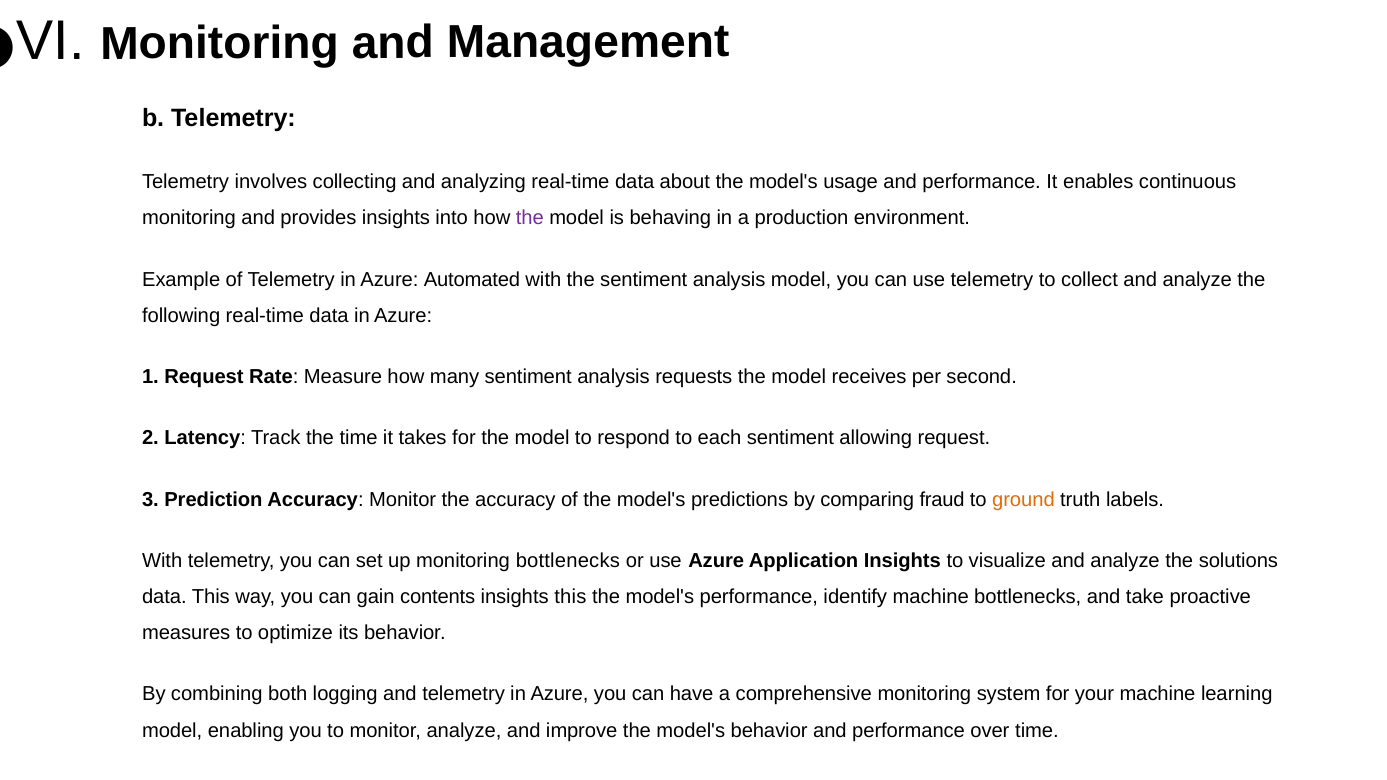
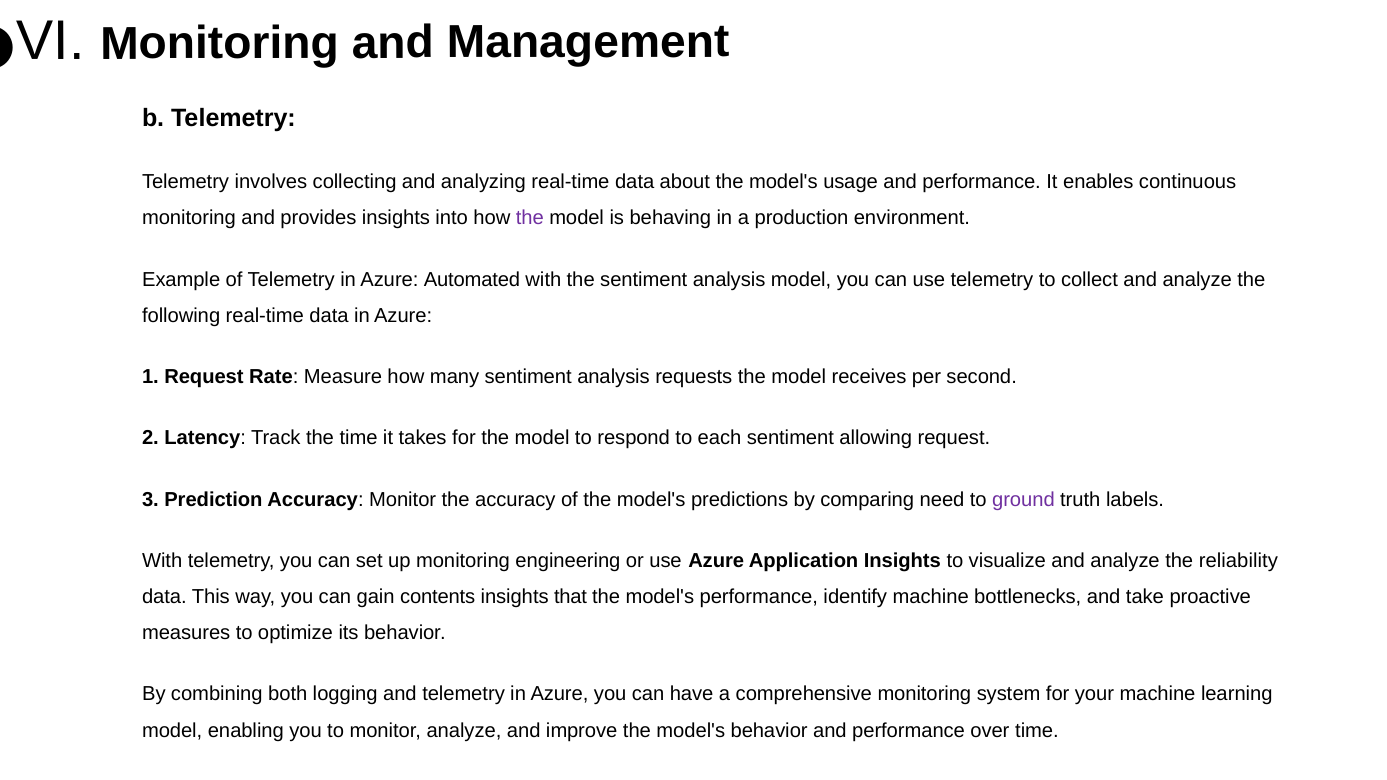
fraud: fraud -> need
ground colour: orange -> purple
monitoring bottlenecks: bottlenecks -> engineering
solutions: solutions -> reliability
insights this: this -> that
